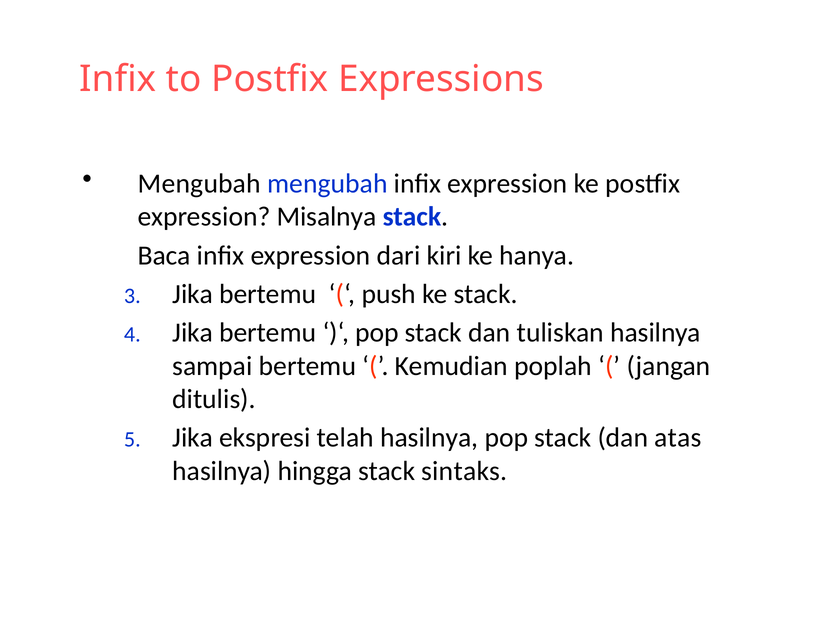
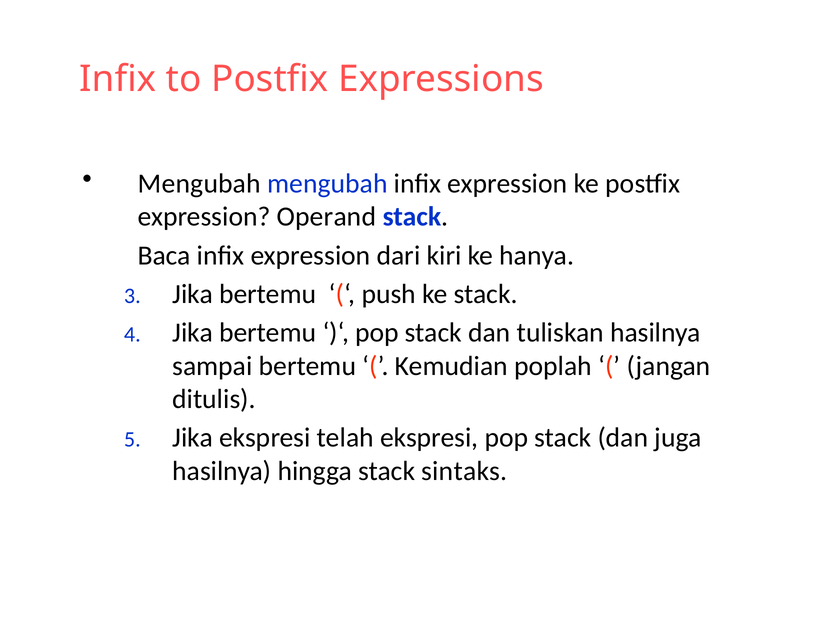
Misalnya: Misalnya -> Operand
telah hasilnya: hasilnya -> ekspresi
atas: atas -> juga
